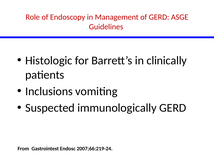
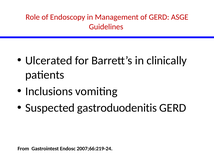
Histologic: Histologic -> Ulcerated
immunologically: immunologically -> gastroduodenitis
